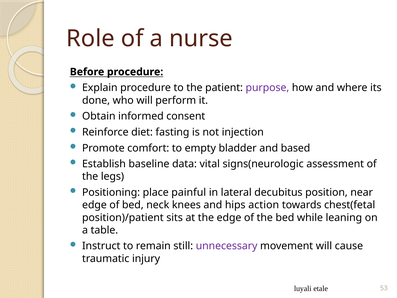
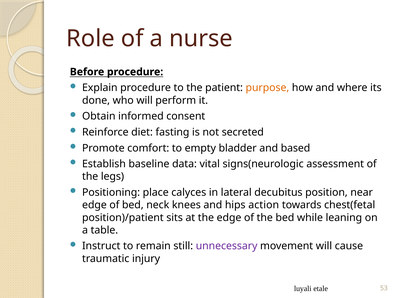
purpose colour: purple -> orange
injection: injection -> secreted
painful: painful -> calyces
